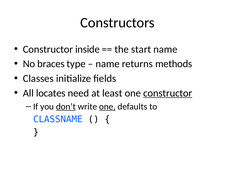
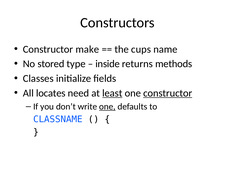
inside: inside -> make
start: start -> cups
braces: braces -> stored
name at (108, 64): name -> inside
least underline: none -> present
don’t underline: present -> none
